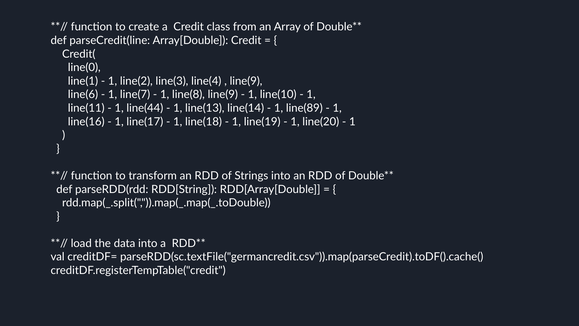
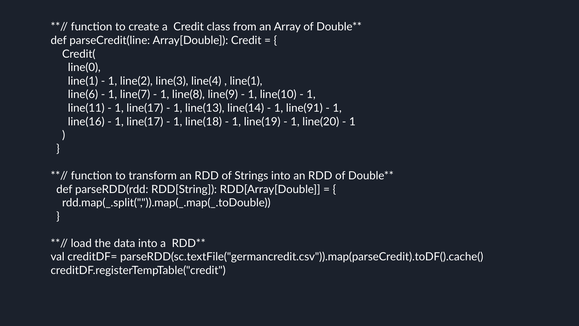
line(9 at (246, 81): line(9 -> line(1
line(44 at (145, 108): line(44 -> line(17
line(89: line(89 -> line(91
